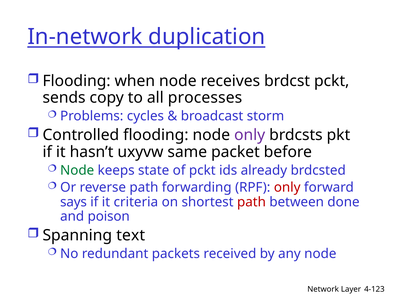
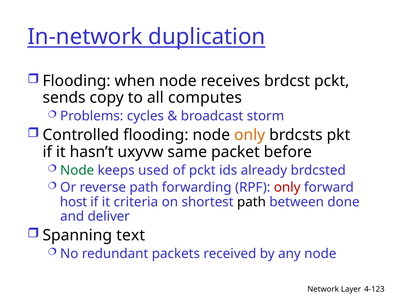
processes: processes -> computes
only at (250, 135) colour: purple -> orange
state: state -> used
says: says -> host
path at (251, 202) colour: red -> black
poison: poison -> deliver
